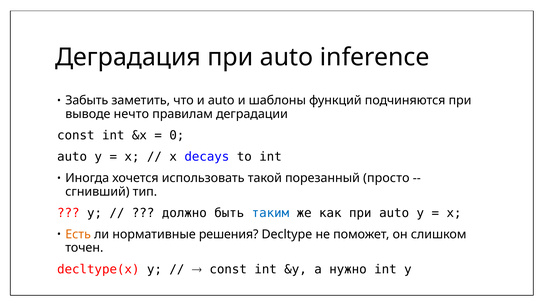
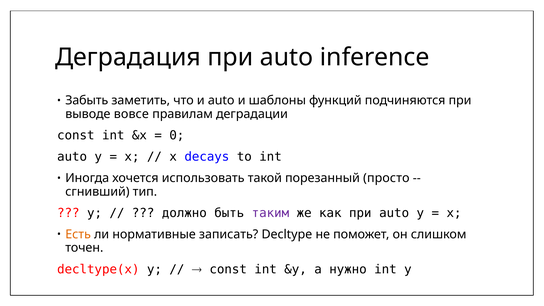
нечто: нечто -> вовсе
таким colour: blue -> purple
решения: решения -> записать
